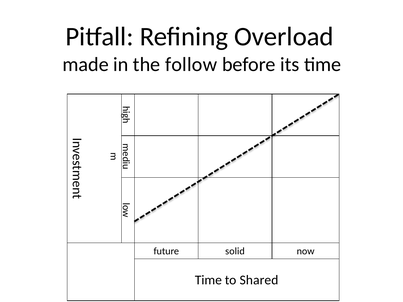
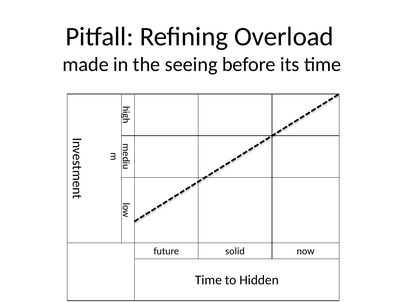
follow: follow -> seeing
Shared: Shared -> Hidden
